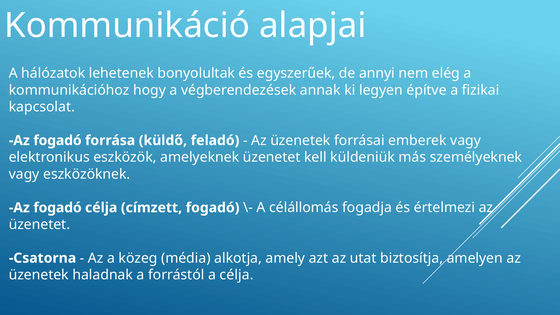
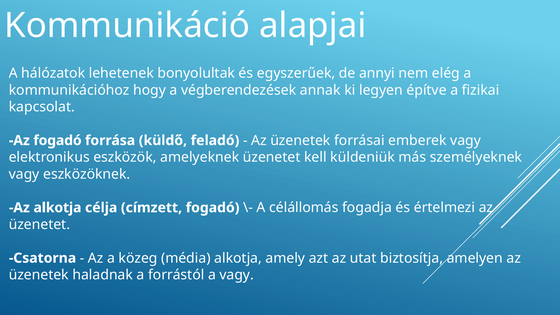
fogadó at (57, 208): fogadó -> alkotja
a célja: célja -> vagy
